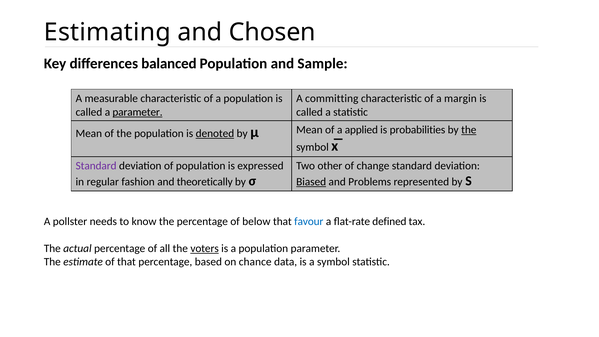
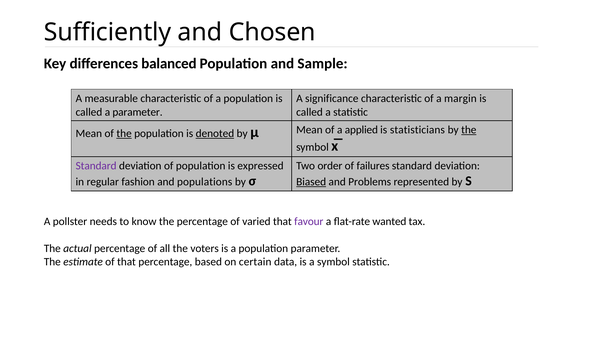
Estimating: Estimating -> Sufficiently
committing: committing -> significance
parameter at (138, 112) underline: present -> none
the at (124, 133) underline: none -> present
probabilities: probabilities -> statisticians
other: other -> order
change: change -> failures
theoretically: theoretically -> populations
below: below -> varied
favour colour: blue -> purple
defined: defined -> wanted
voters underline: present -> none
chance: chance -> certain
